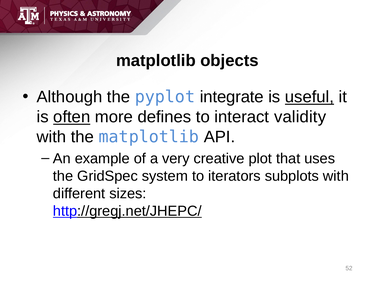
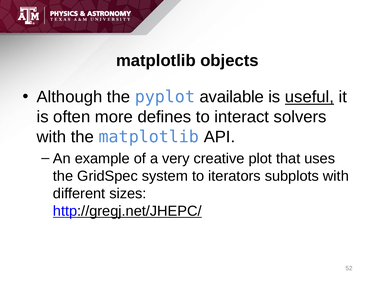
integrate: integrate -> available
often underline: present -> none
validity: validity -> solvers
